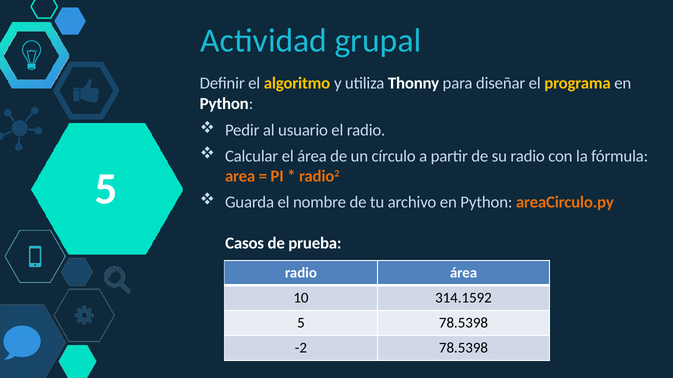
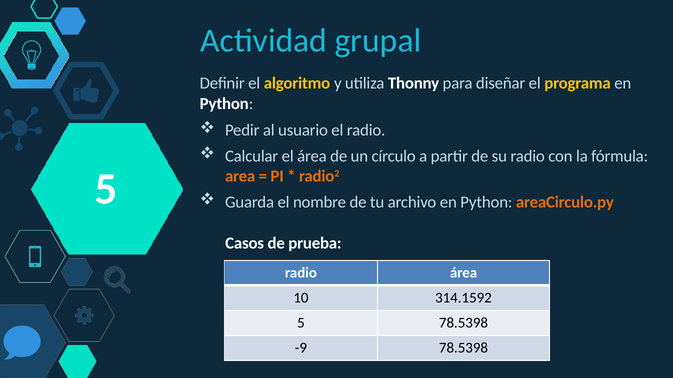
-2: -2 -> -9
